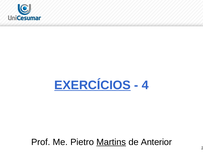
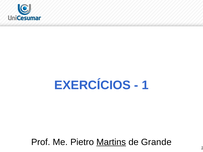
EXERCÍCIOS underline: present -> none
4: 4 -> 1
Anterior: Anterior -> Grande
